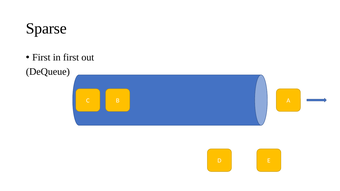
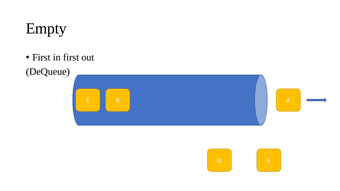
Sparse: Sparse -> Empty
